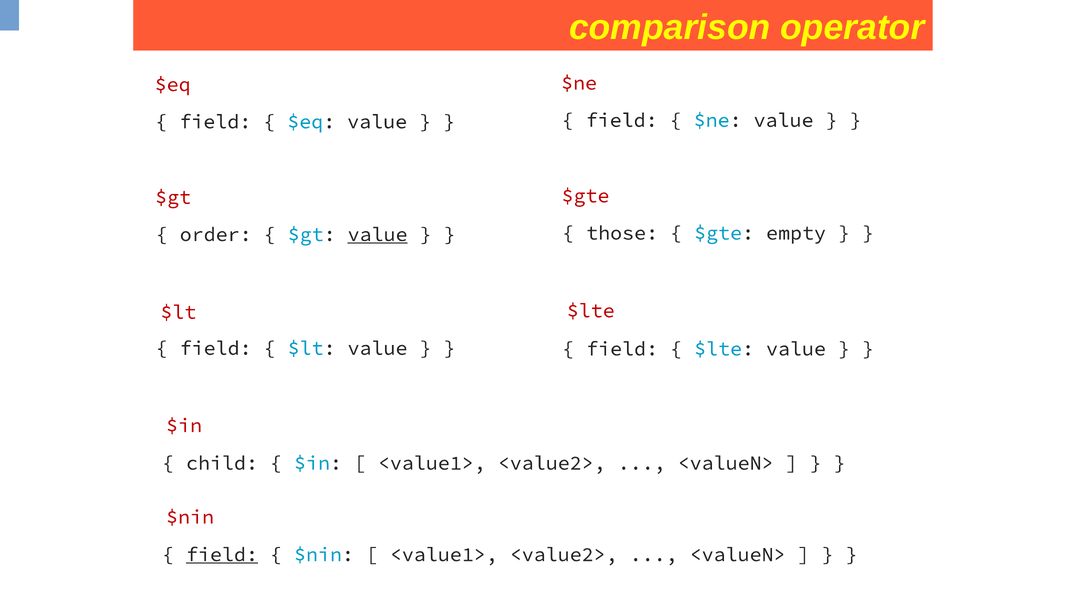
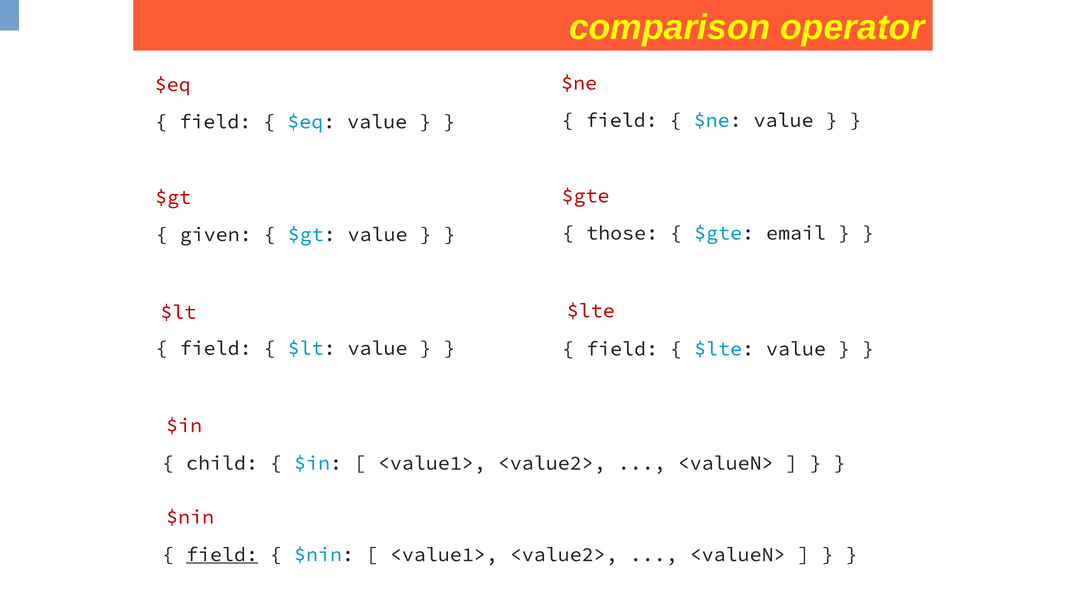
empty: empty -> email
order: order -> given
value at (378, 234) underline: present -> none
